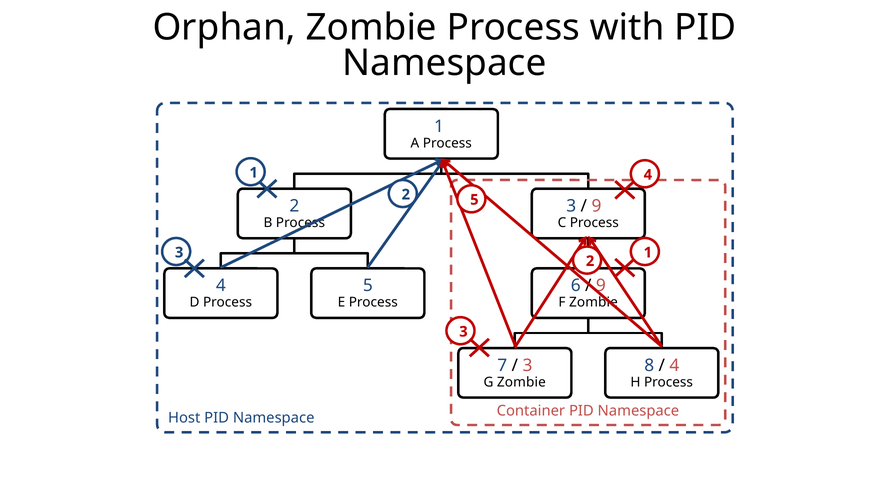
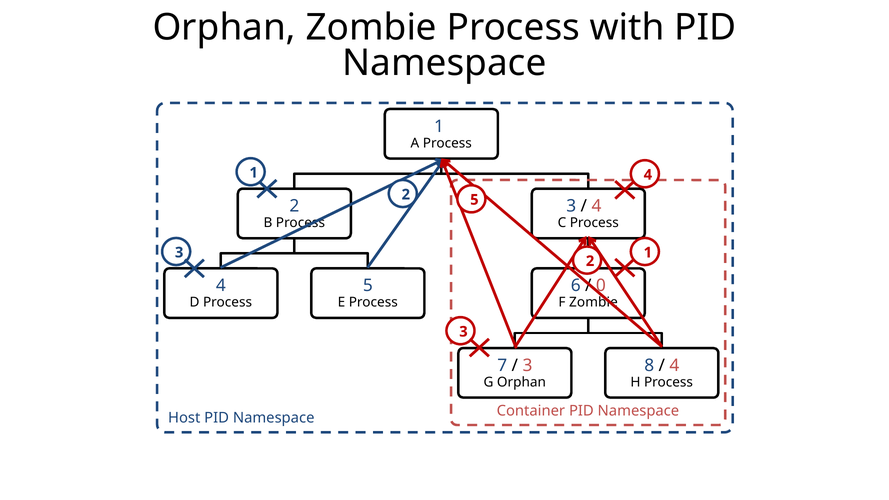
9 at (596, 206): 9 -> 4
9 at (601, 286): 9 -> 0
Zombie at (521, 382): Zombie -> Orphan
